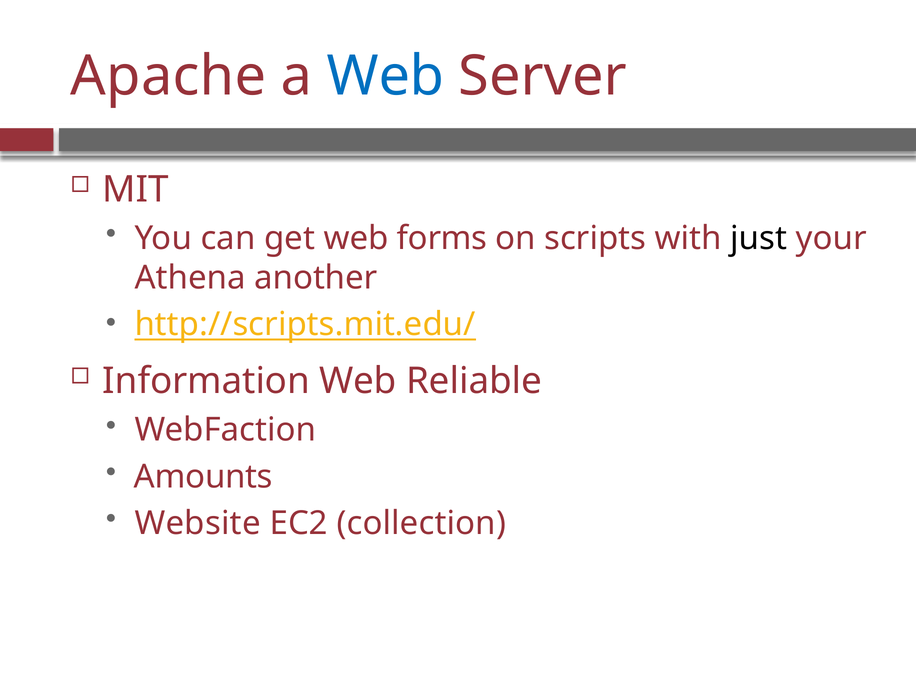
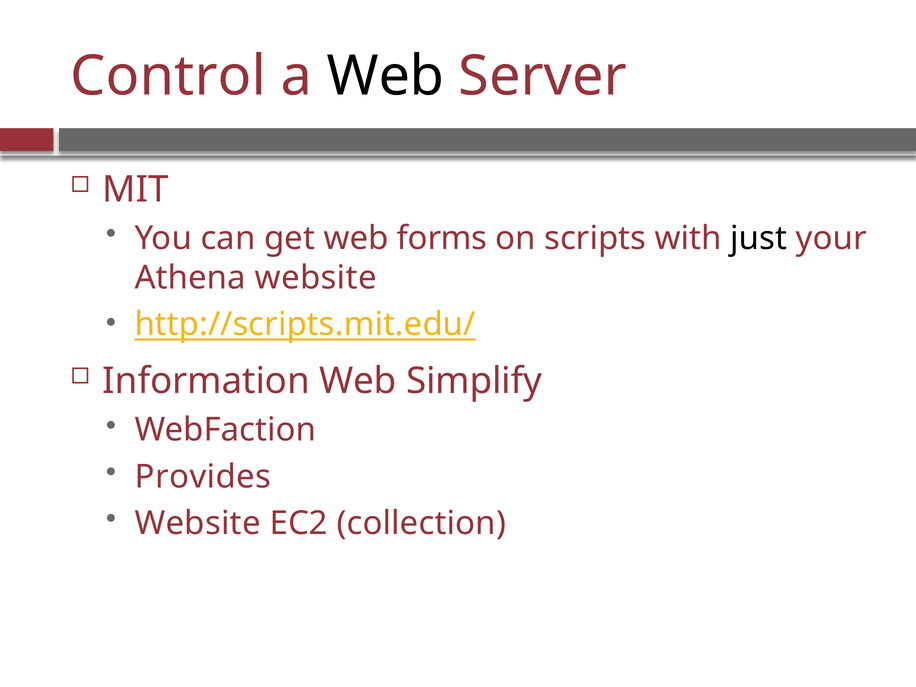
Apache: Apache -> Control
Web at (386, 76) colour: blue -> black
Athena another: another -> website
Reliable: Reliable -> Simplify
Amounts: Amounts -> Provides
